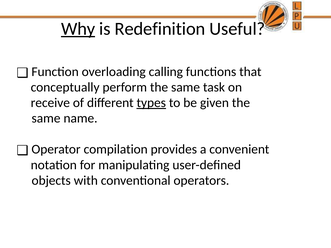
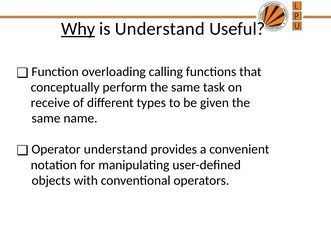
is Redefinition: Redefinition -> Understand
types underline: present -> none
Operator compilation: compilation -> understand
